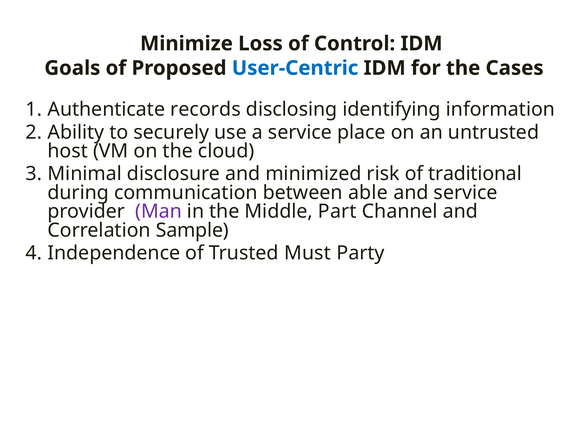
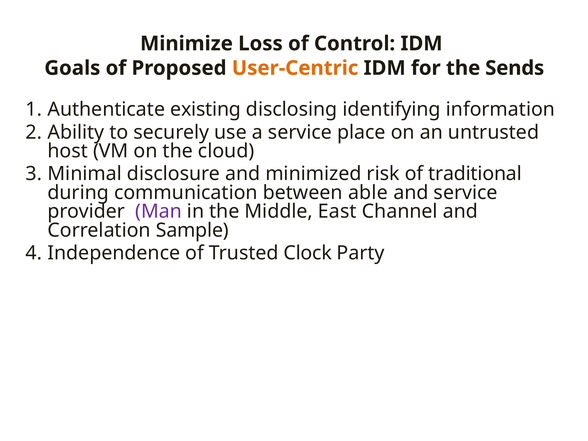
User-Centric colour: blue -> orange
Cases: Cases -> Sends
records: records -> existing
Part: Part -> East
Must: Must -> Clock
